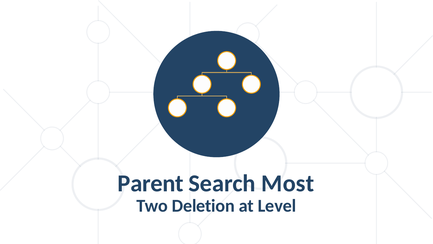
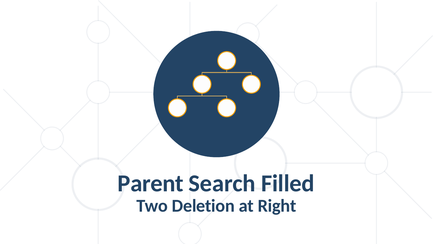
Most: Most -> Filled
Level: Level -> Right
